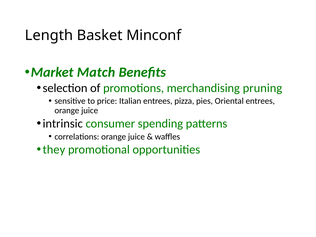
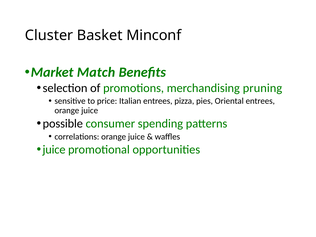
Length: Length -> Cluster
intrinsic: intrinsic -> possible
they at (54, 150): they -> juice
